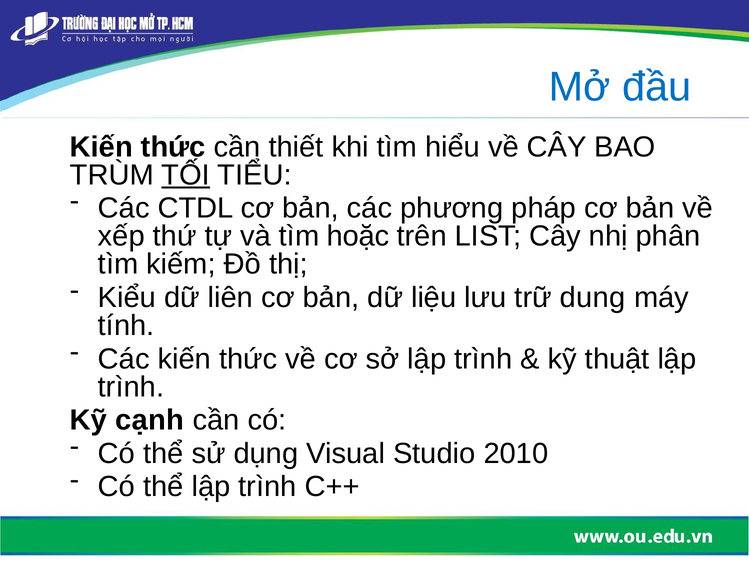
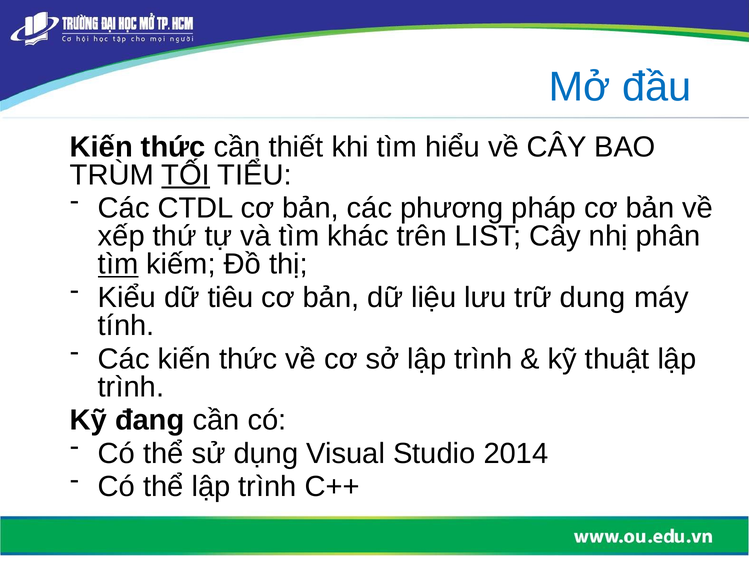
hoặc: hoặc -> khác
tìm at (118, 264) underline: none -> present
liên: liên -> tiêu
cạnh: cạnh -> đang
2010: 2010 -> 2014
